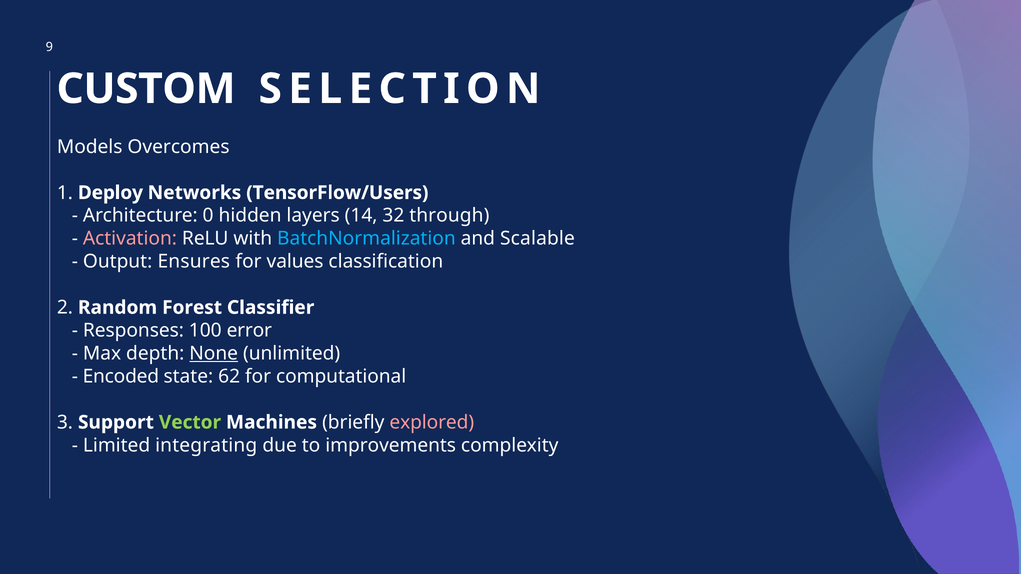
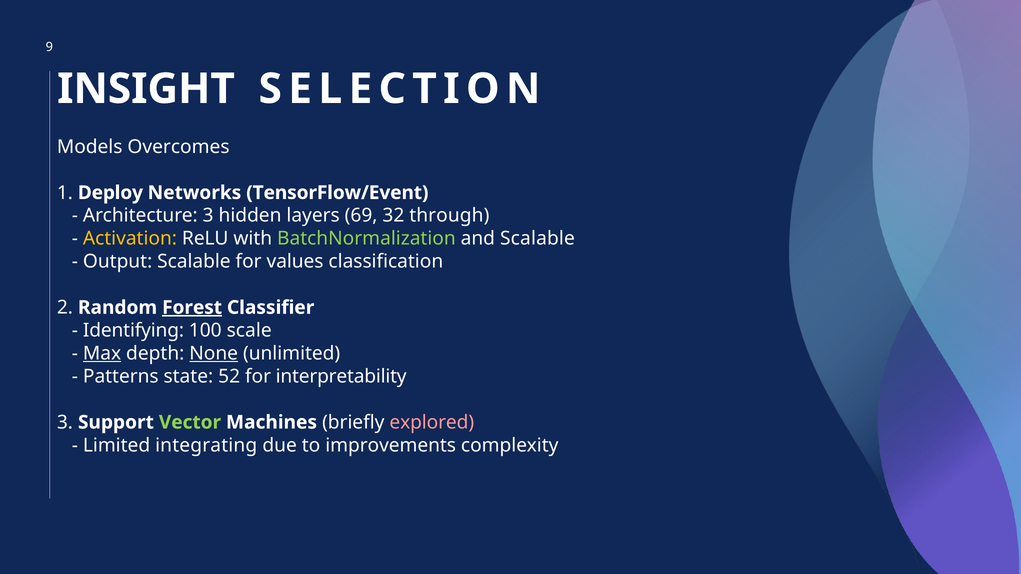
CUSTOM: CUSTOM -> INSIGHT
TensorFlow/Users: TensorFlow/Users -> TensorFlow/Event
Architecture 0: 0 -> 3
14: 14 -> 69
Activation colour: pink -> yellow
BatchNormalization colour: light blue -> light green
Output Ensures: Ensures -> Scalable
Forest underline: none -> present
Responses: Responses -> Identifying
error: error -> scale
Max underline: none -> present
Encoded: Encoded -> Patterns
62: 62 -> 52
computational: computational -> interpretability
